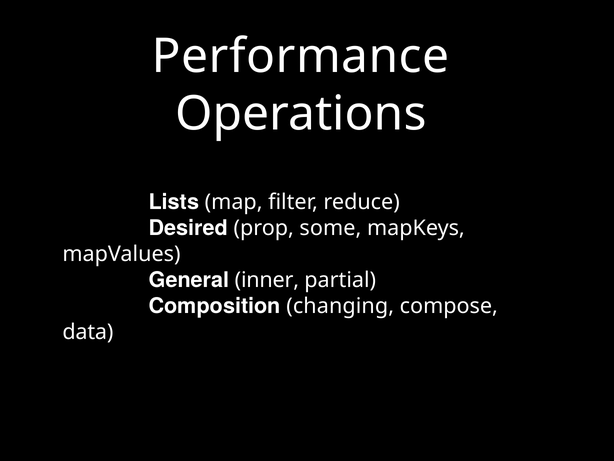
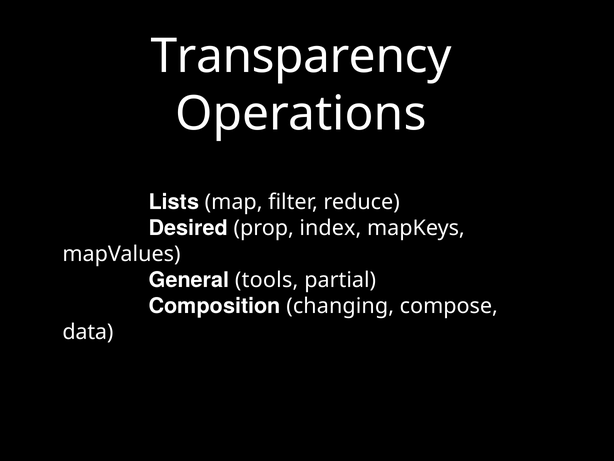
Performance: Performance -> Transparency
some: some -> index
inner: inner -> tools
